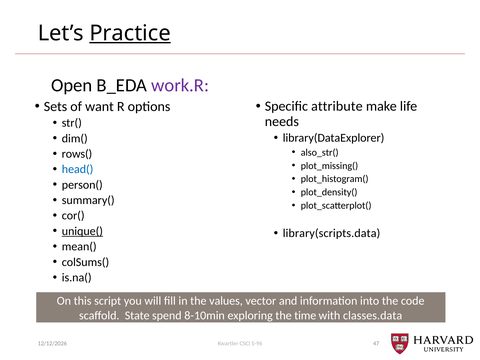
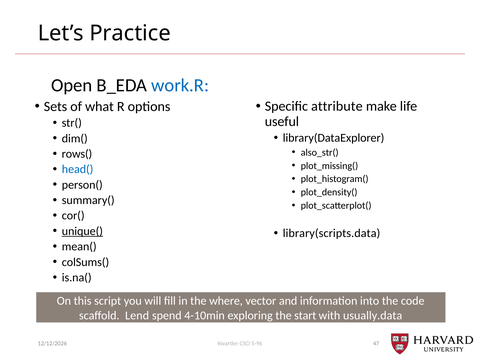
Practice underline: present -> none
work.R colour: purple -> blue
want: want -> what
needs: needs -> useful
values: values -> where
State: State -> Lend
8-10min: 8-10min -> 4-10min
time: time -> start
classes.data: classes.data -> usually.data
